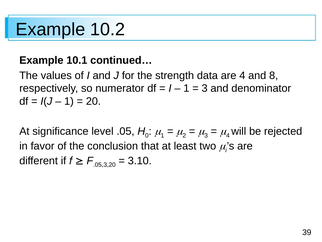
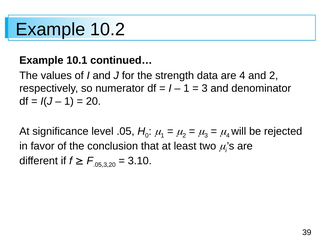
and 8: 8 -> 2
